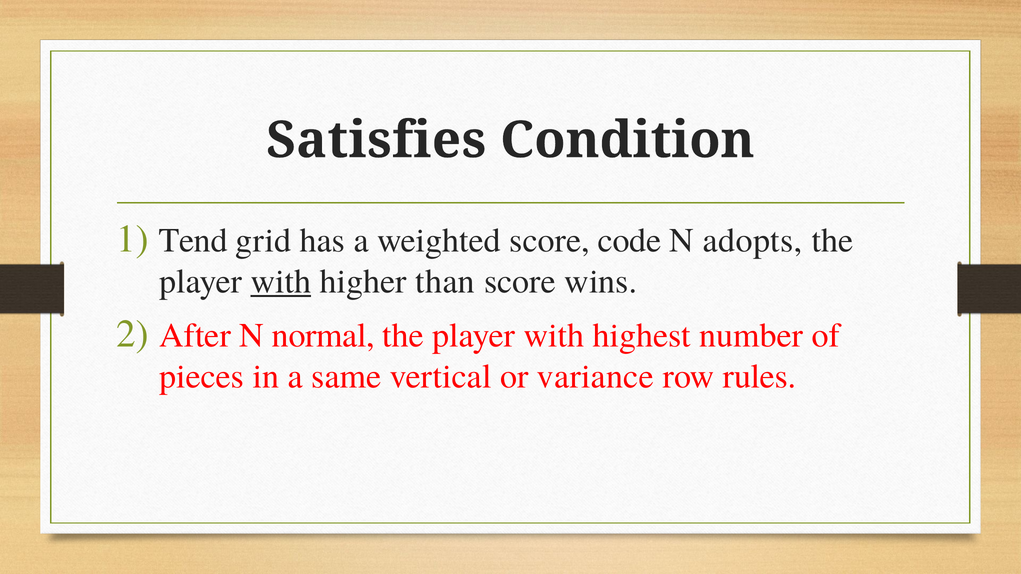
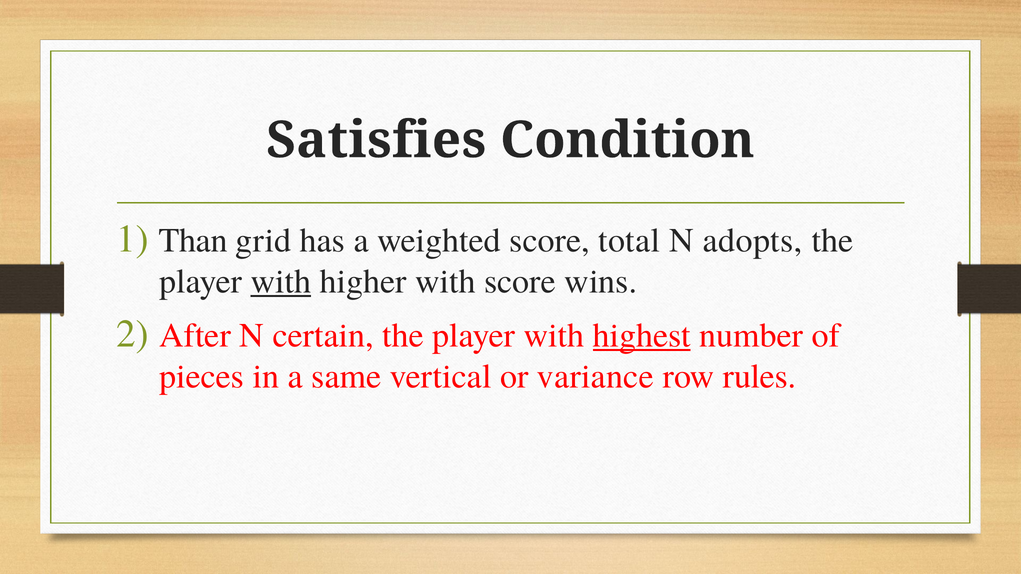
Tend: Tend -> Than
code: code -> total
higher than: than -> with
normal: normal -> certain
highest underline: none -> present
